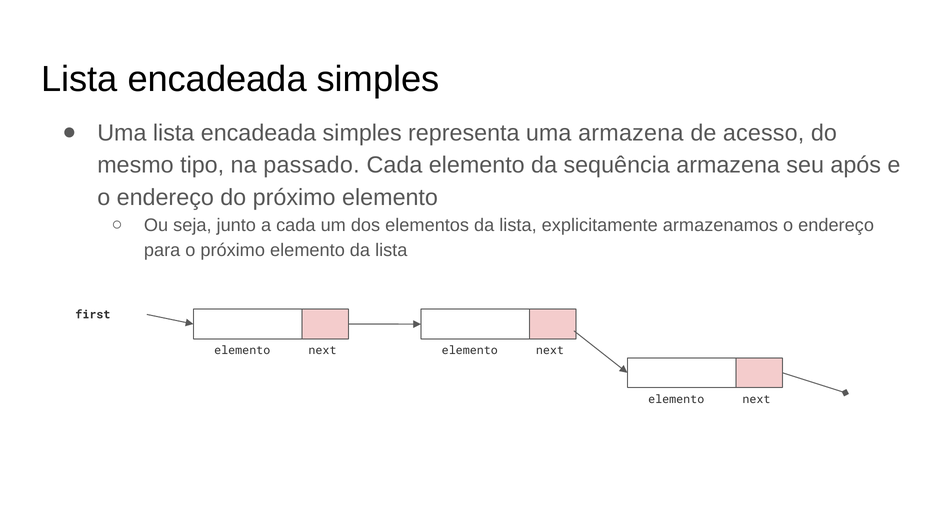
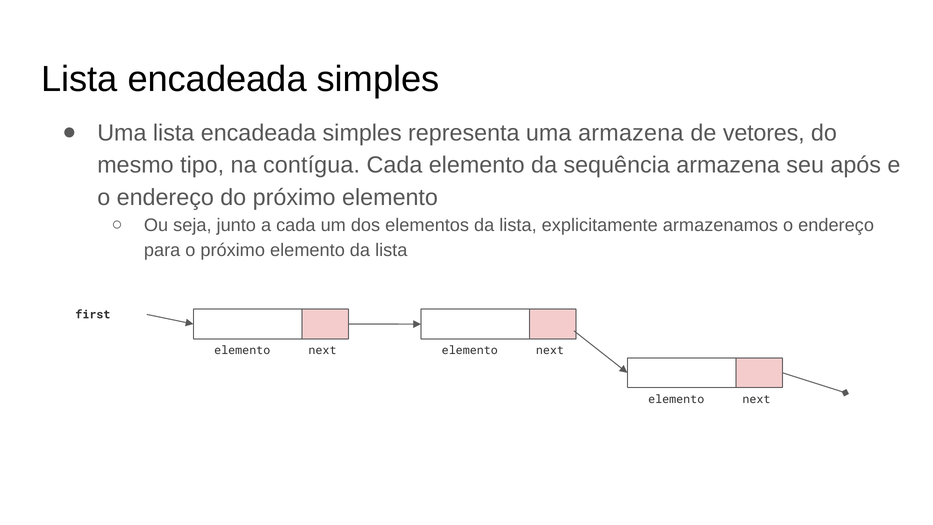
acesso: acesso -> vetores
passado: passado -> contígua
